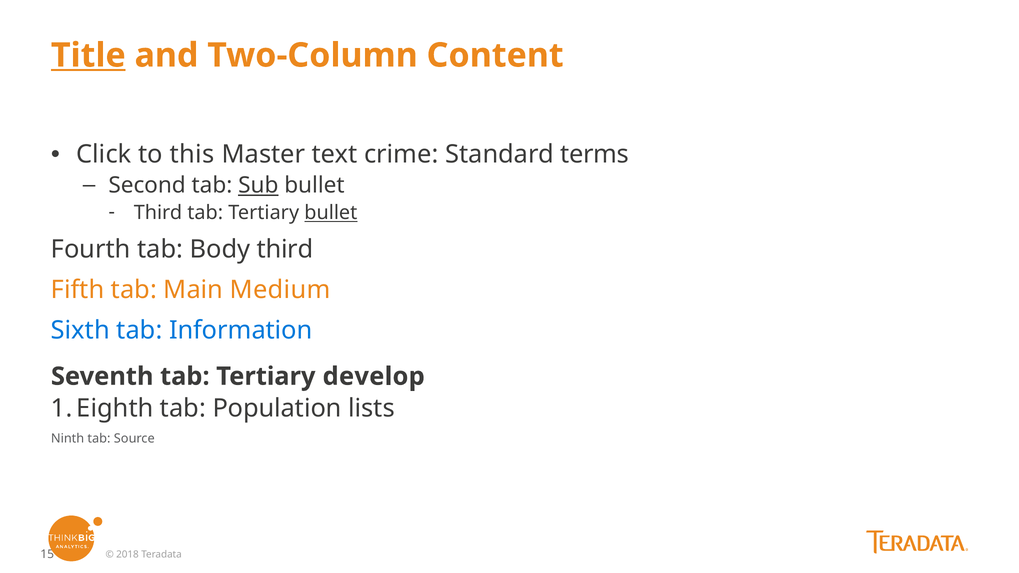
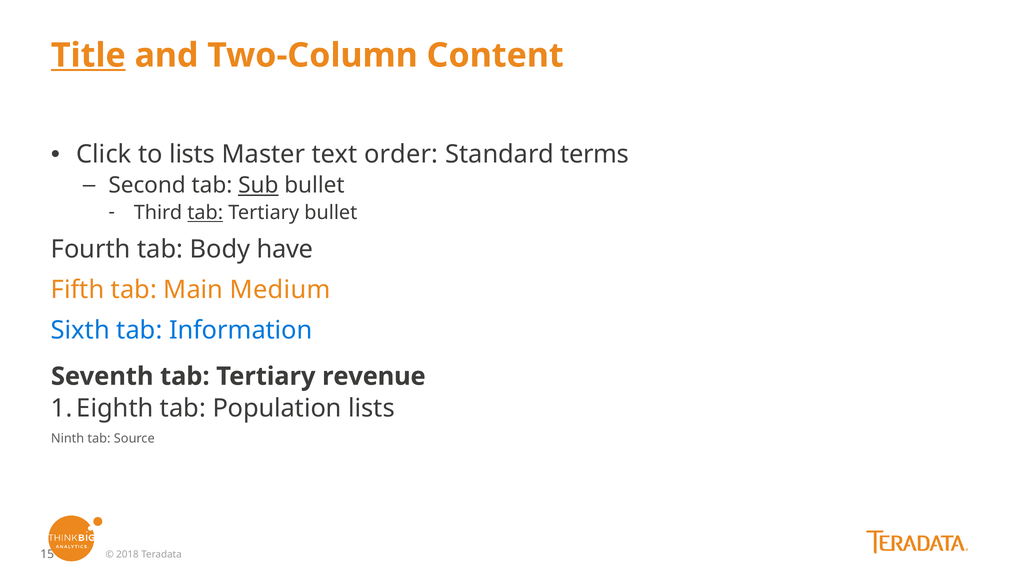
to this: this -> lists
crime: crime -> order
tab at (205, 213) underline: none -> present
bullet at (331, 213) underline: present -> none
Body third: third -> have
develop: develop -> revenue
